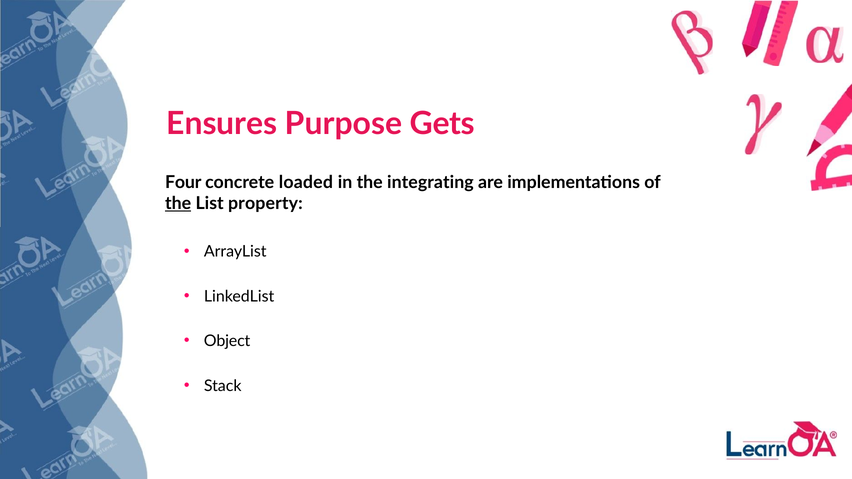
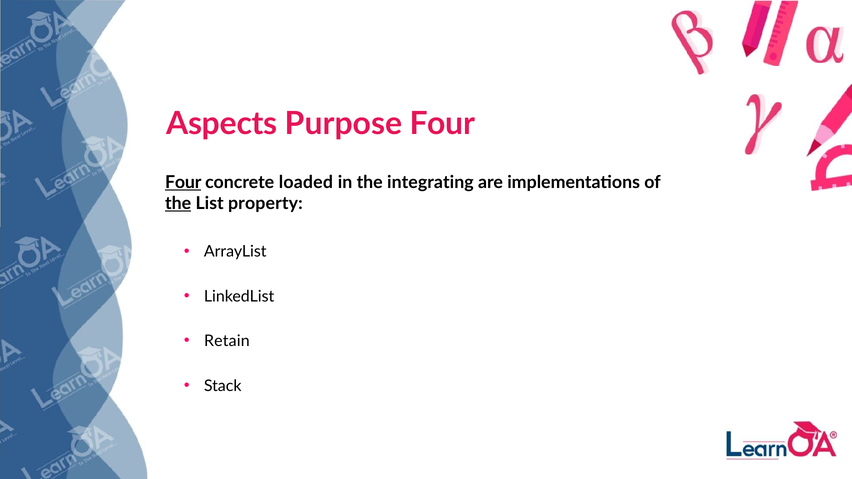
Ensures: Ensures -> Aspects
Purpose Gets: Gets -> Four
Four at (183, 182) underline: none -> present
Object: Object -> Retain
